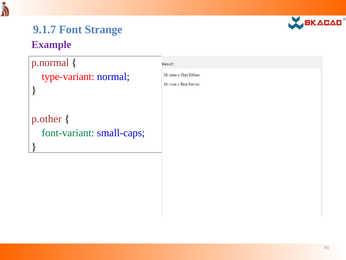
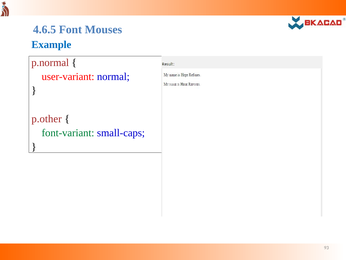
9.1.7: 9.1.7 -> 4.6.5
Strange: Strange -> Mouses
Example colour: purple -> blue
type-variant: type-variant -> user-variant
